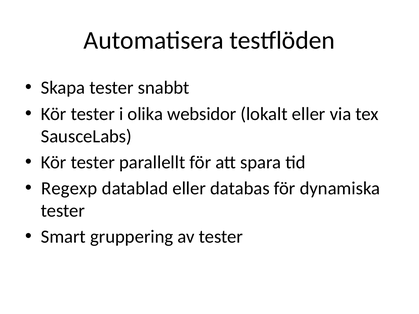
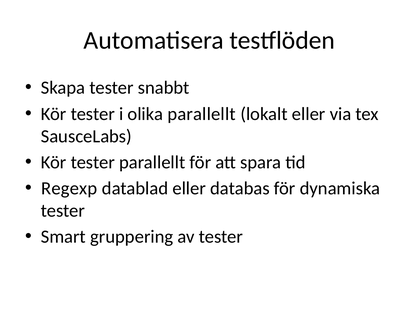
olika websidor: websidor -> parallellt
